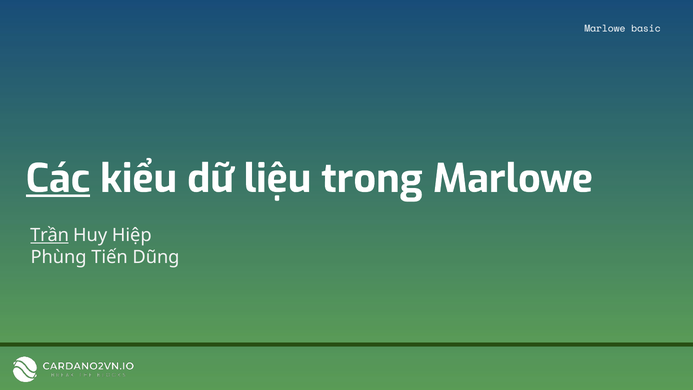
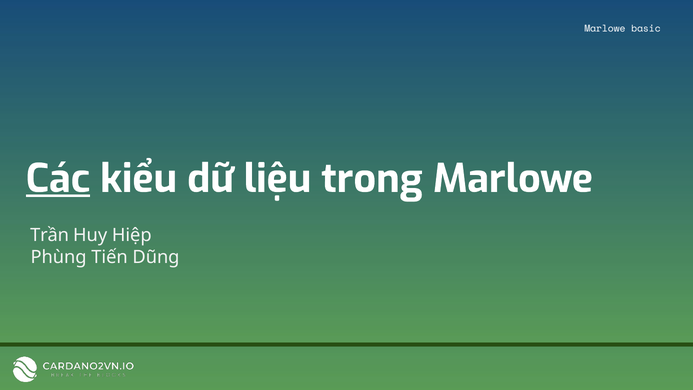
Trần underline: present -> none
